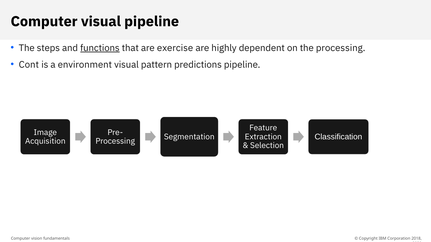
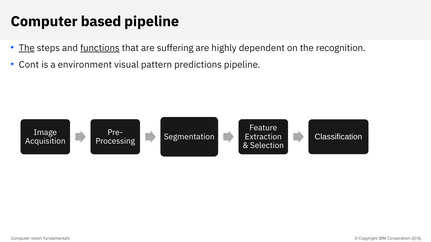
Computer visual: visual -> based
The at (27, 48) underline: none -> present
exercise: exercise -> suffering
the processing: processing -> recognition
